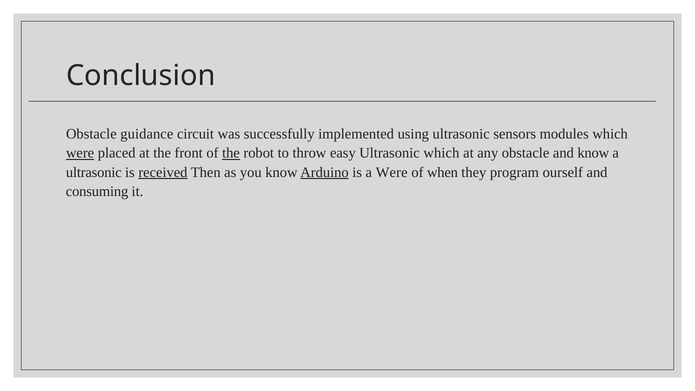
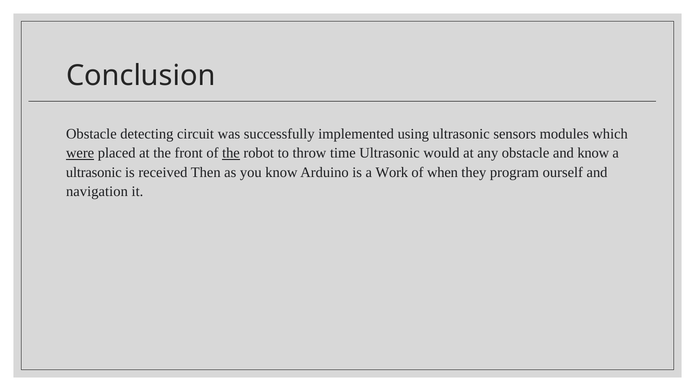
guidance: guidance -> detecting
easy: easy -> time
Ultrasonic which: which -> would
received underline: present -> none
Arduino underline: present -> none
a Were: Were -> Work
consuming: consuming -> navigation
